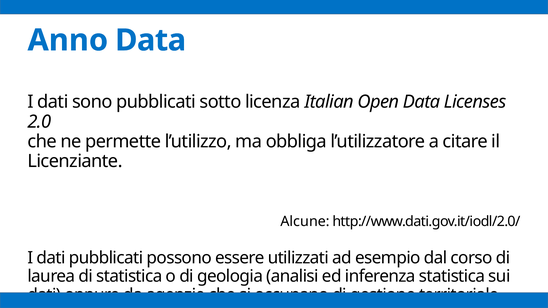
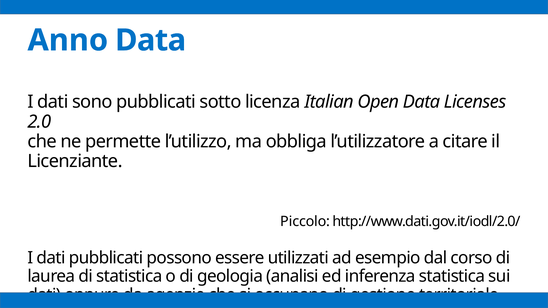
Alcune: Alcune -> Piccolo
